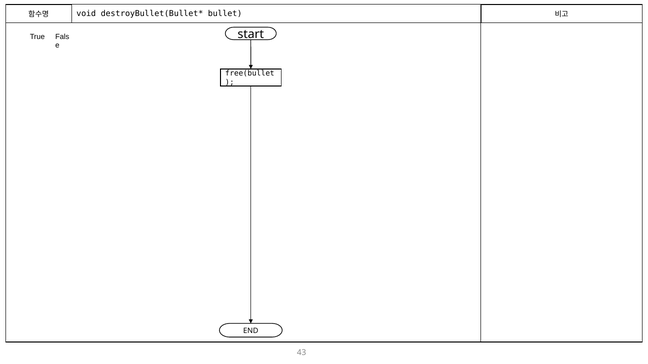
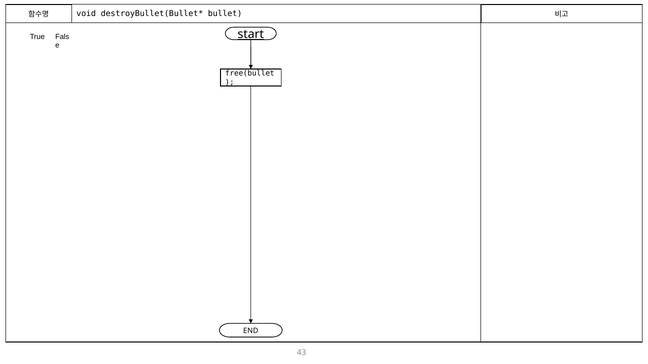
start underline: none -> present
